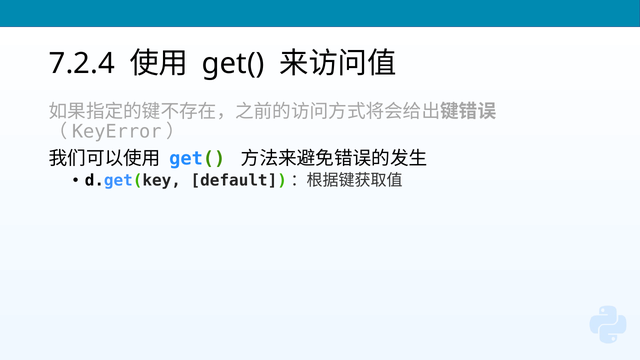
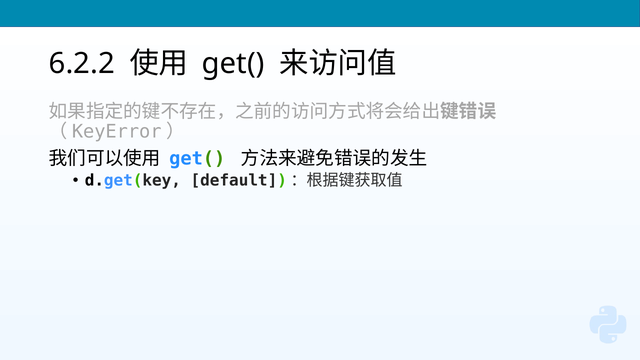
7.2.4: 7.2.4 -> 6.2.2
